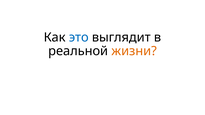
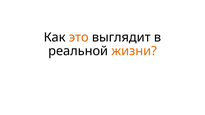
это colour: blue -> orange
